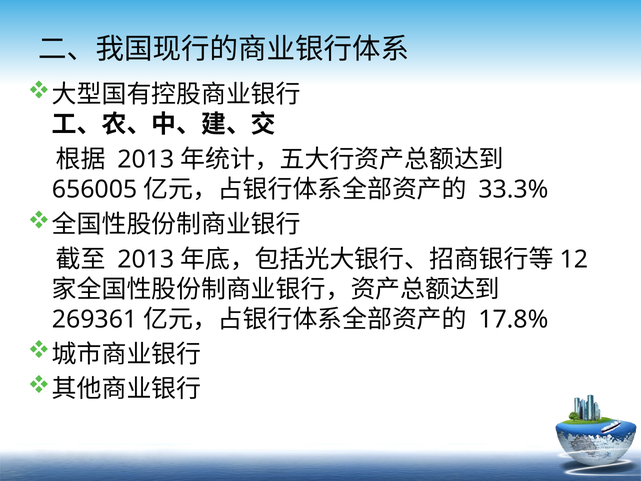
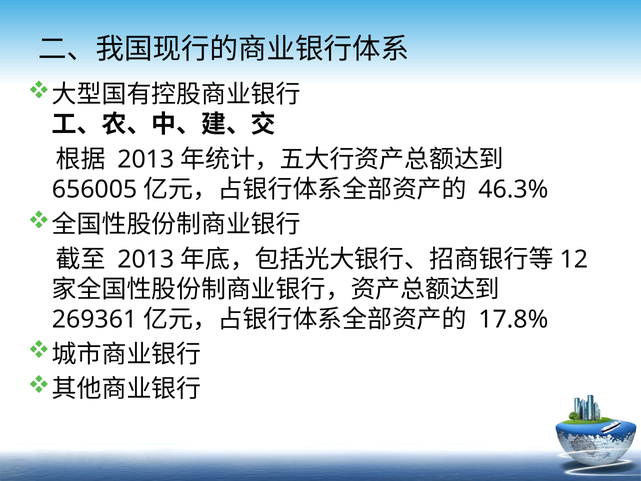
33.3%: 33.3% -> 46.3%
